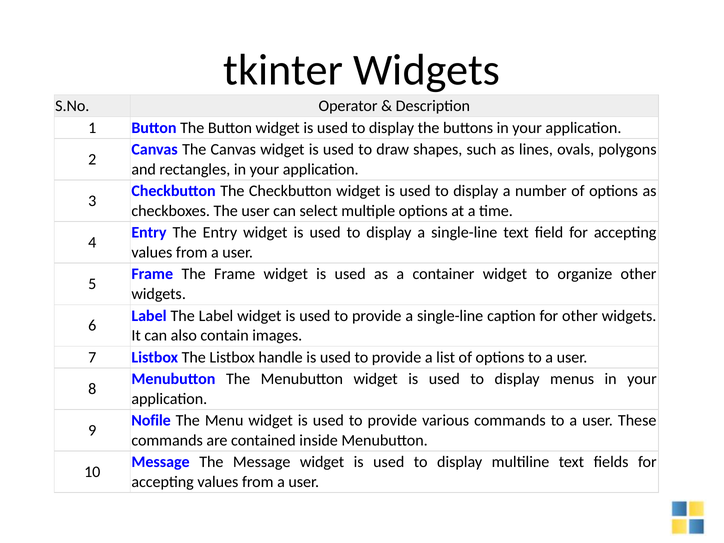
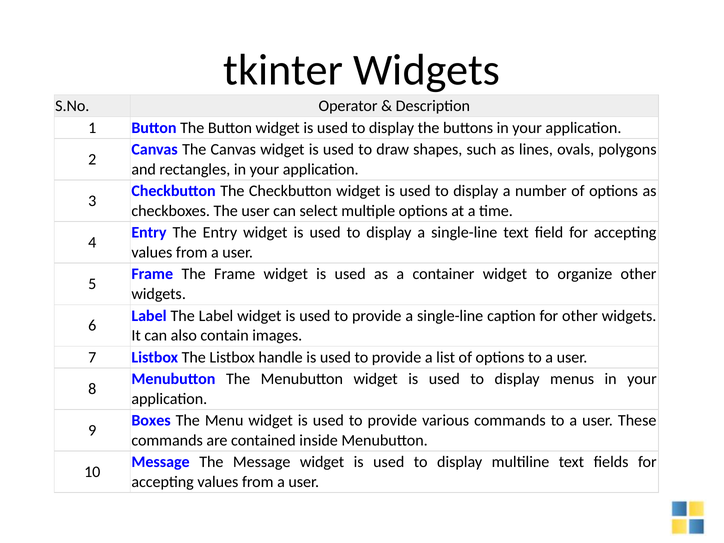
Nofile: Nofile -> Boxes
